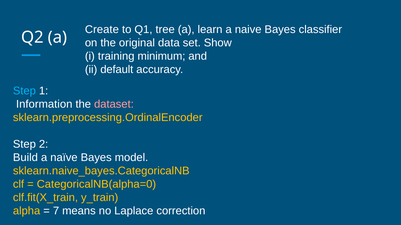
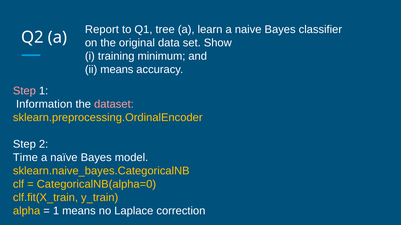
Create: Create -> Report
ii default: default -> means
Step at (24, 91) colour: light blue -> pink
Build: Build -> Time
7 at (56, 212): 7 -> 1
